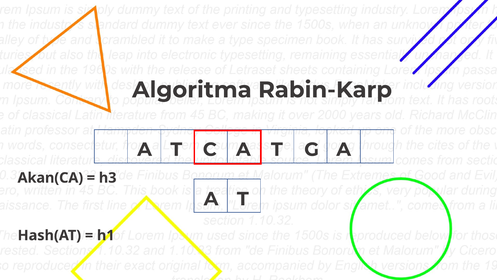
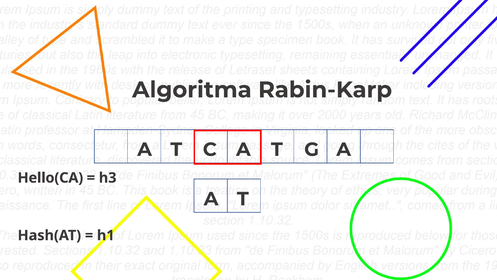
Akan(CA: Akan(CA -> Hello(CA
